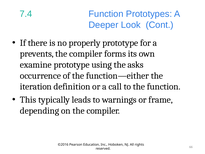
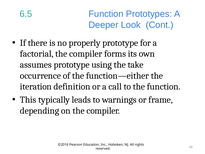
7.4: 7.4 -> 6.5
prevents: prevents -> factorial
examine: examine -> assumes
asks: asks -> take
